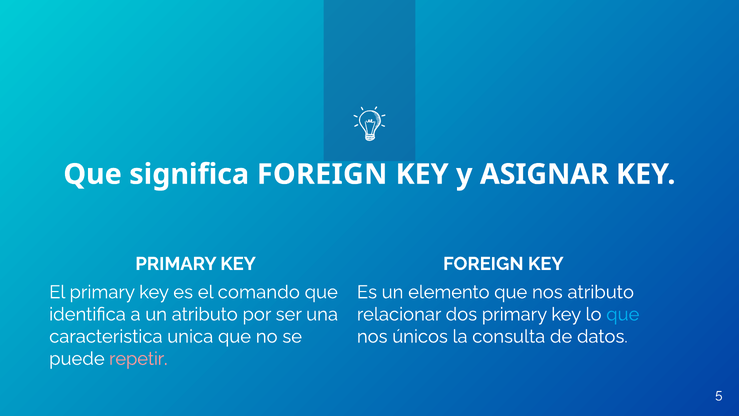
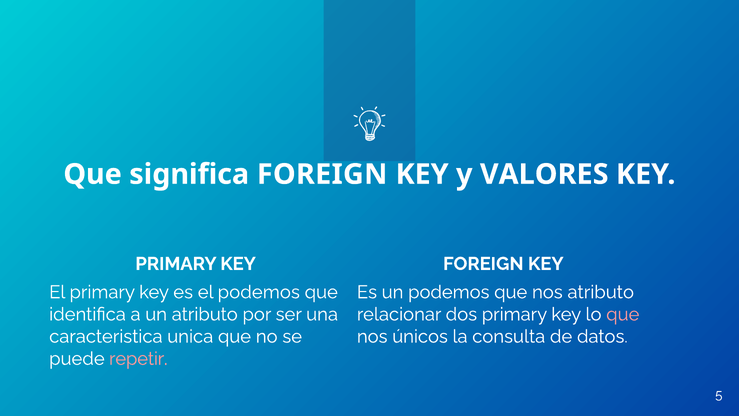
ASIGNAR: ASIGNAR -> VALORES
el comando: comando -> podemos
un elemento: elemento -> podemos
que at (623, 314) colour: light blue -> pink
